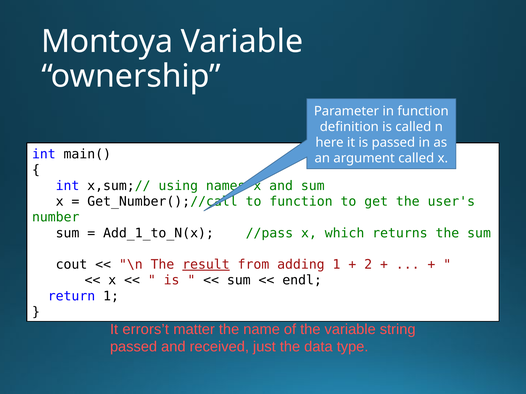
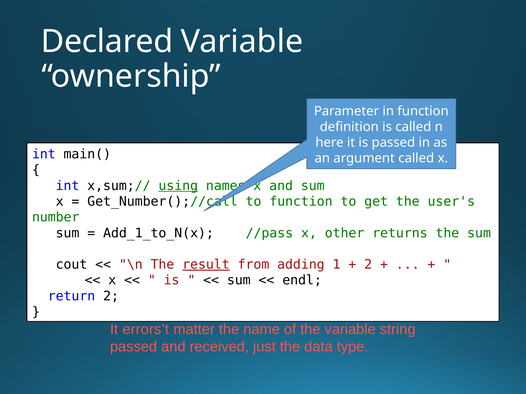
Montoya: Montoya -> Declared
using underline: none -> present
which: which -> other
return 1: 1 -> 2
